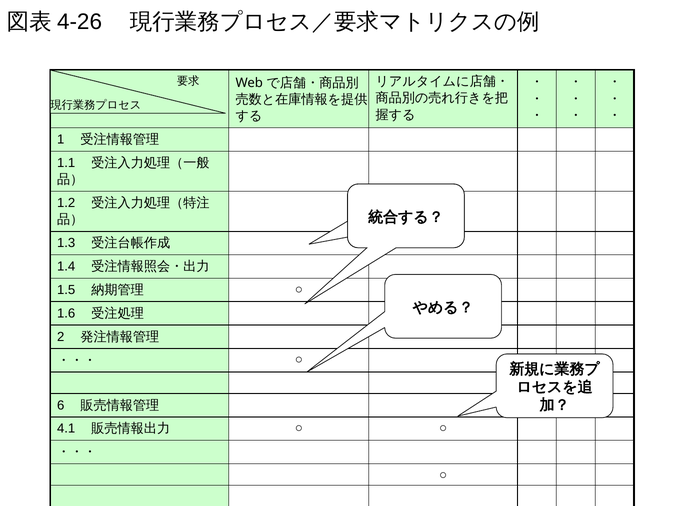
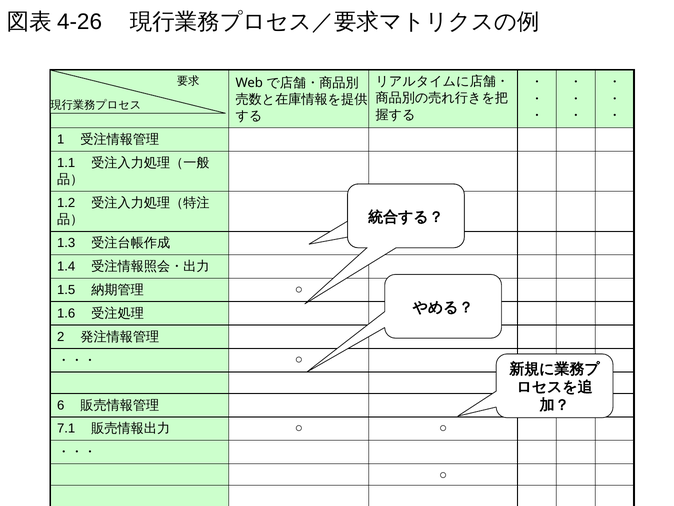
4.1: 4.1 -> 7.1
